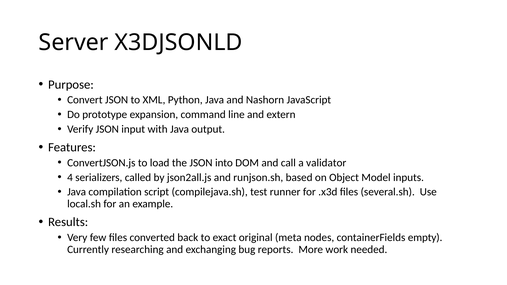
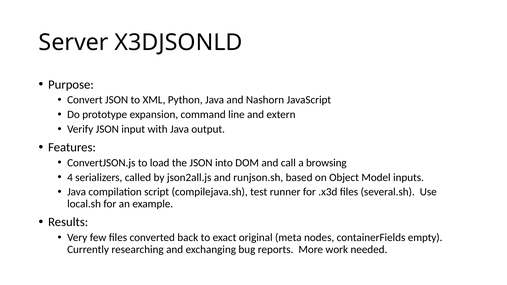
validator: validator -> browsing
